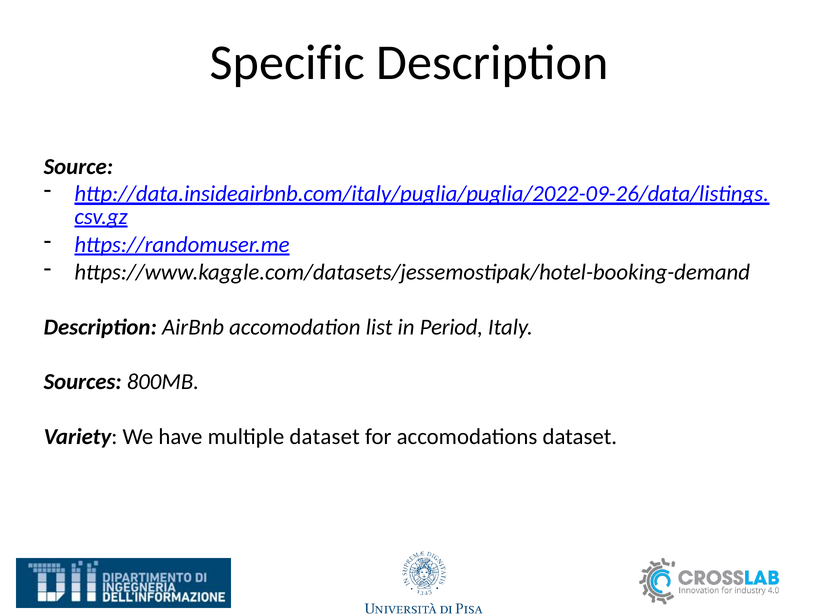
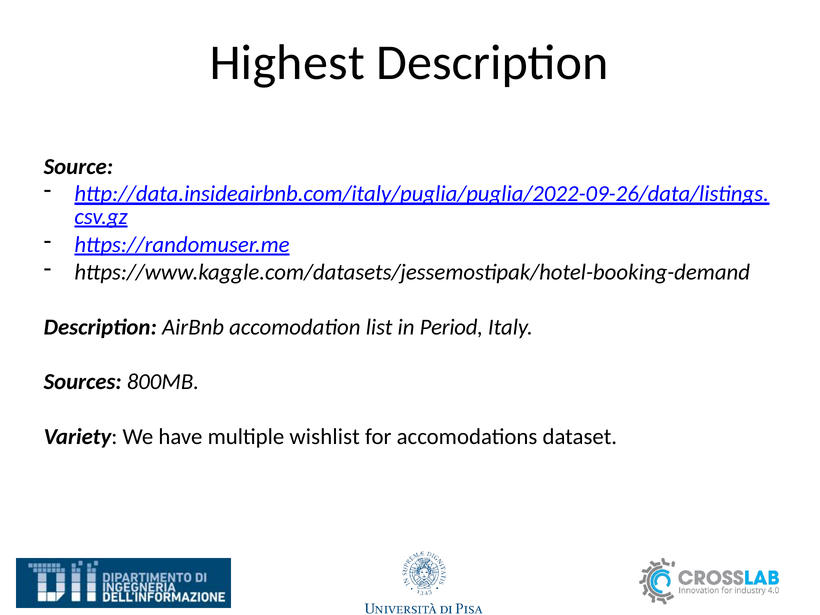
Specific: Specific -> Highest
multiple dataset: dataset -> wishlist
